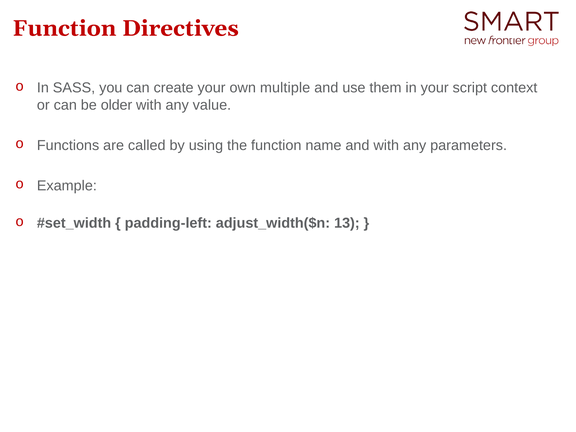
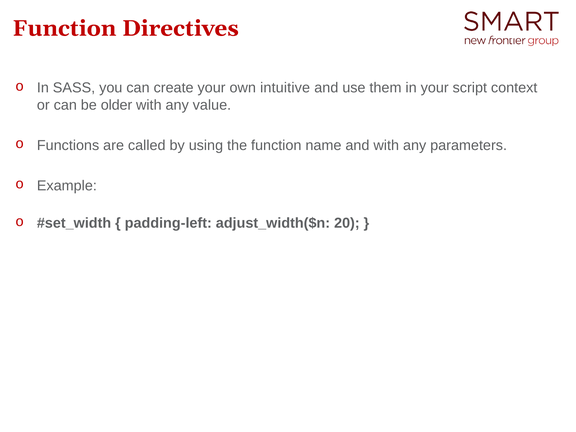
multiple: multiple -> intuitive
13: 13 -> 20
